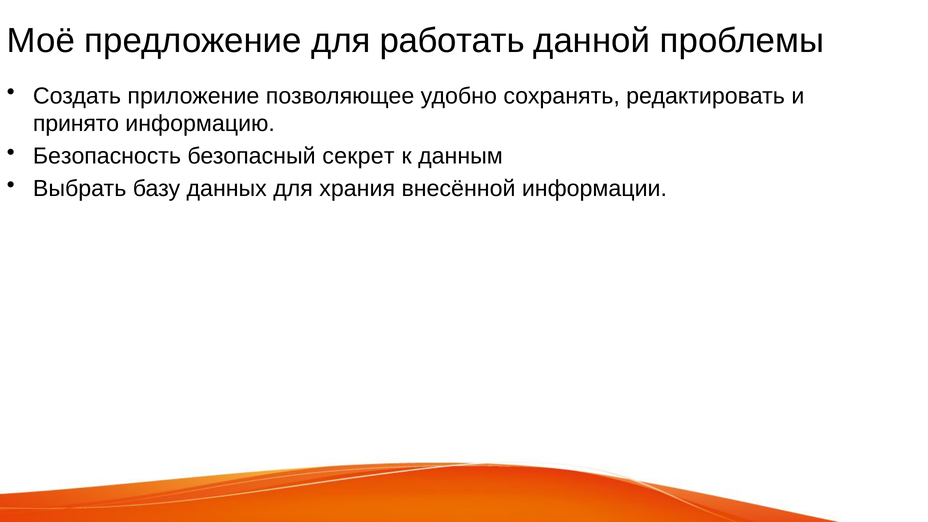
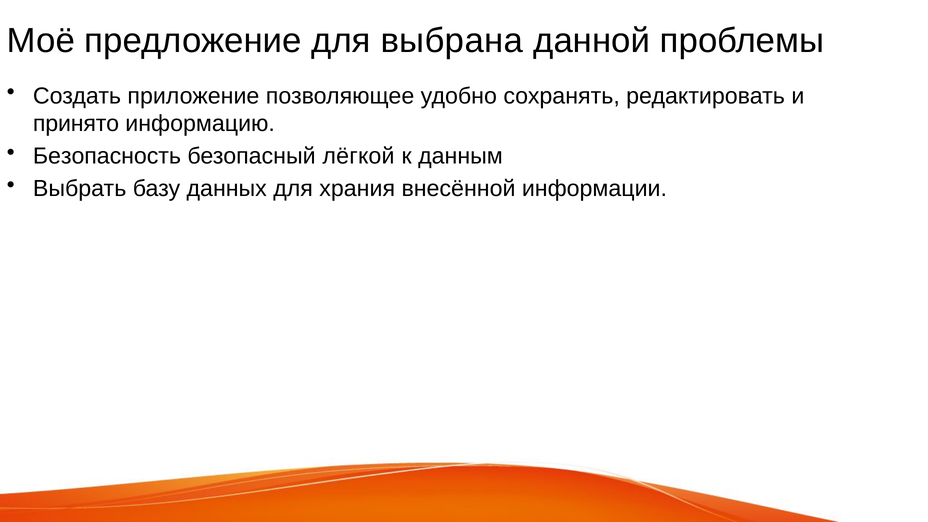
работать: работать -> выбрана
секрет: секрет -> лёгкой
